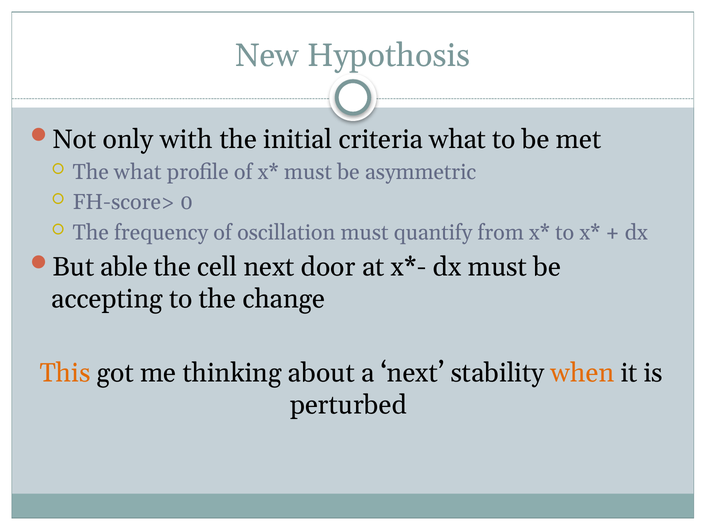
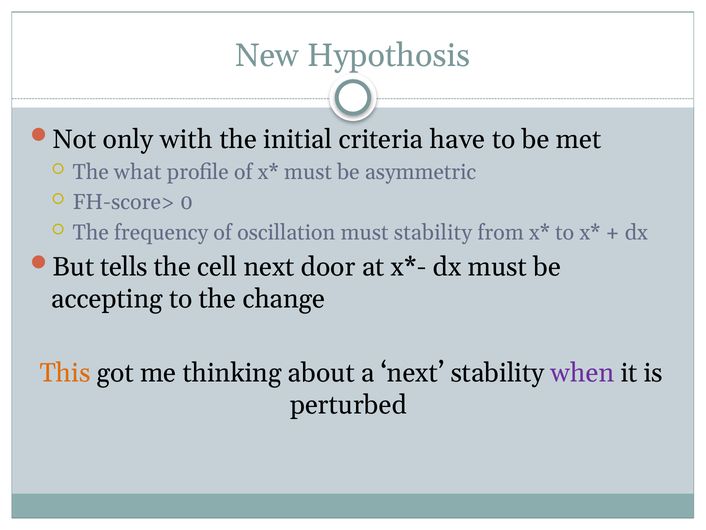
criteria what: what -> have
must quantify: quantify -> stability
able: able -> tells
when colour: orange -> purple
